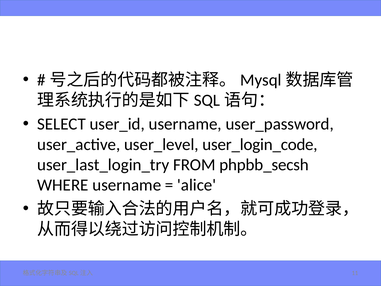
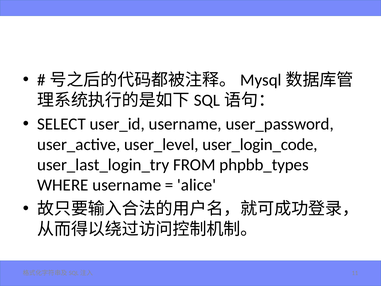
phpbb_secsh: phpbb_secsh -> phpbb_types
